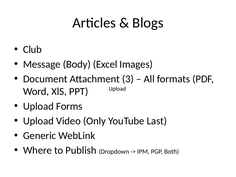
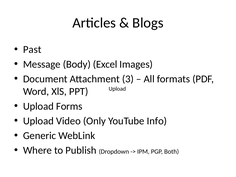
Club: Club -> Past
Last: Last -> Info
